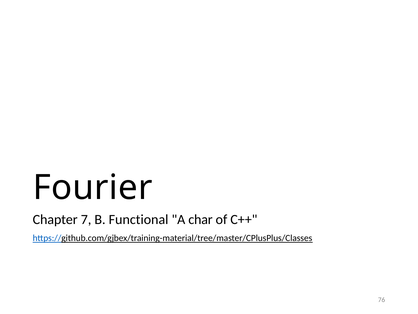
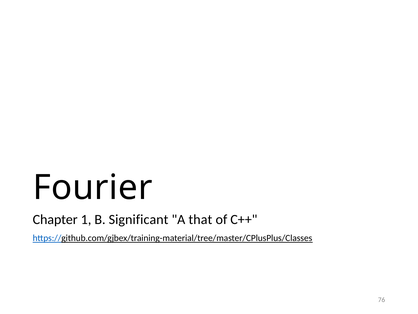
7: 7 -> 1
Functional: Functional -> Significant
char: char -> that
